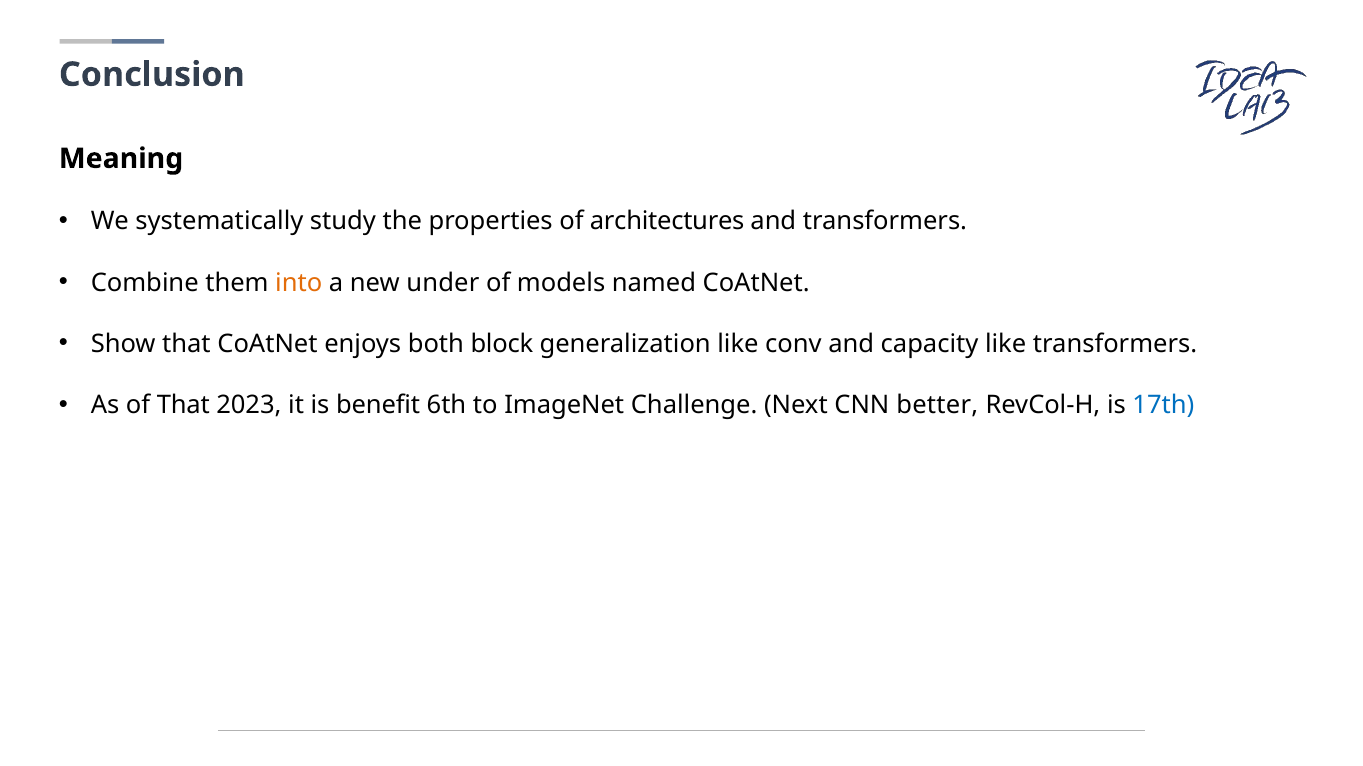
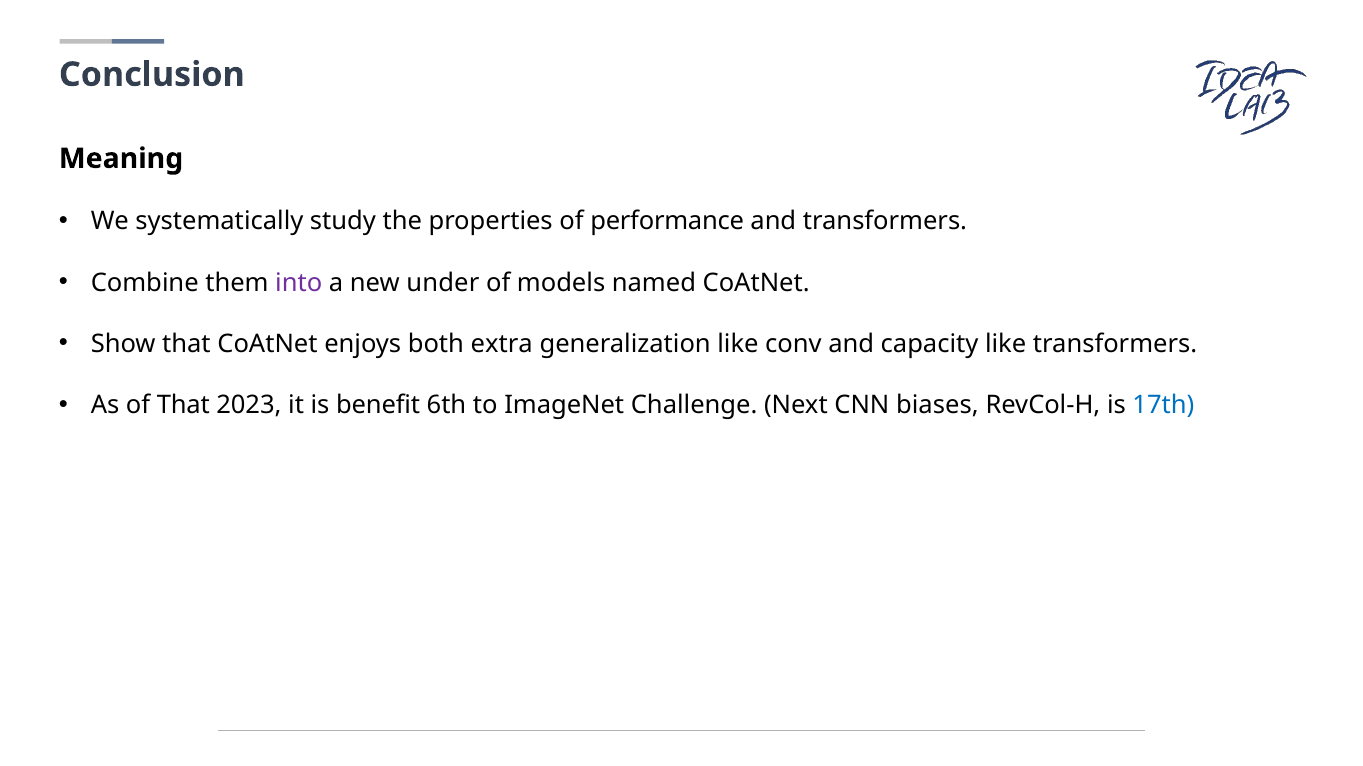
architectures: architectures -> performance
into colour: orange -> purple
block: block -> extra
better: better -> biases
